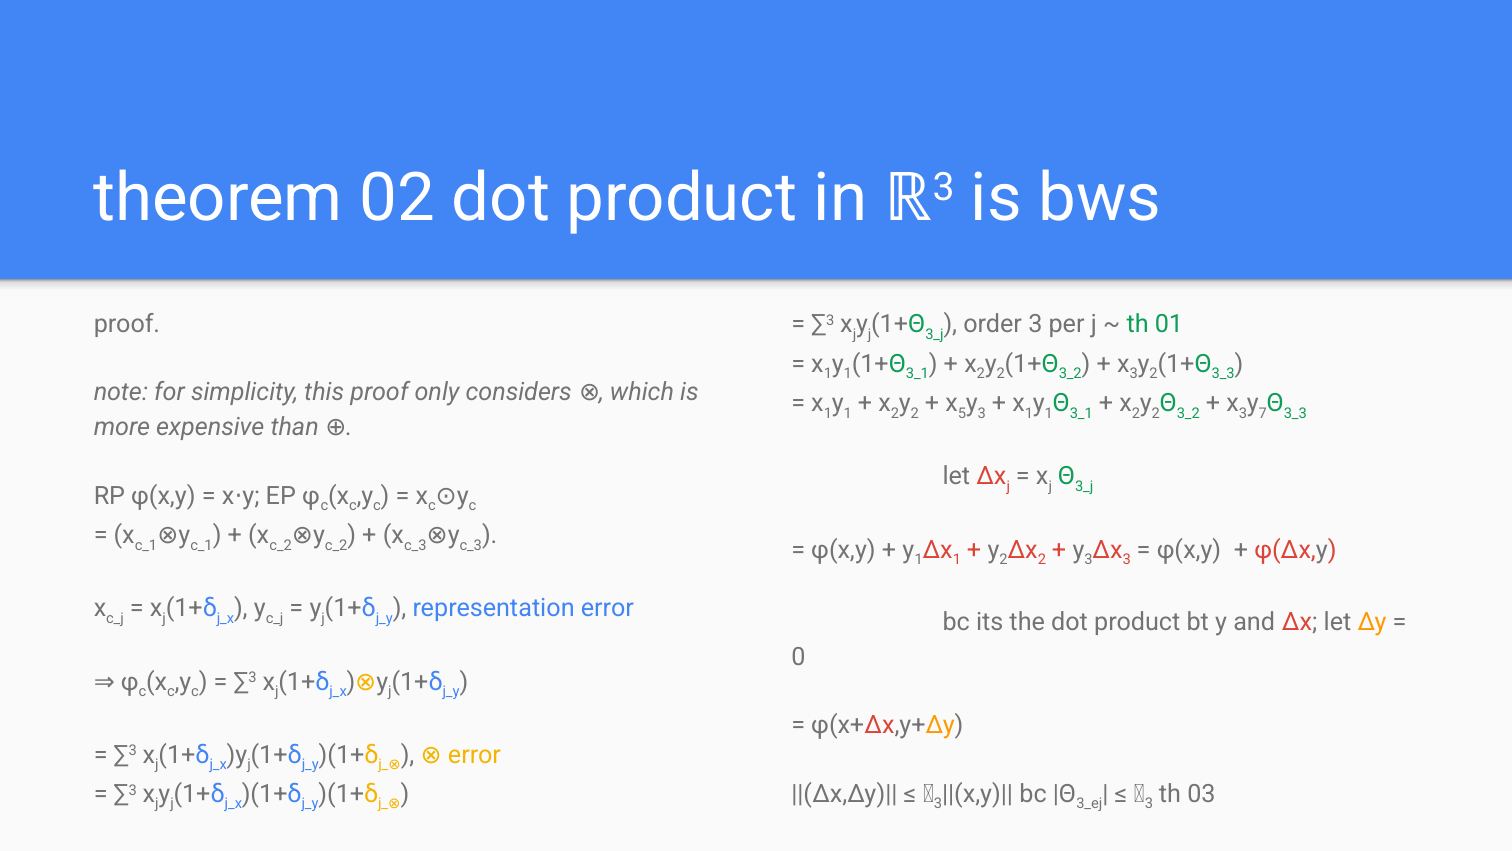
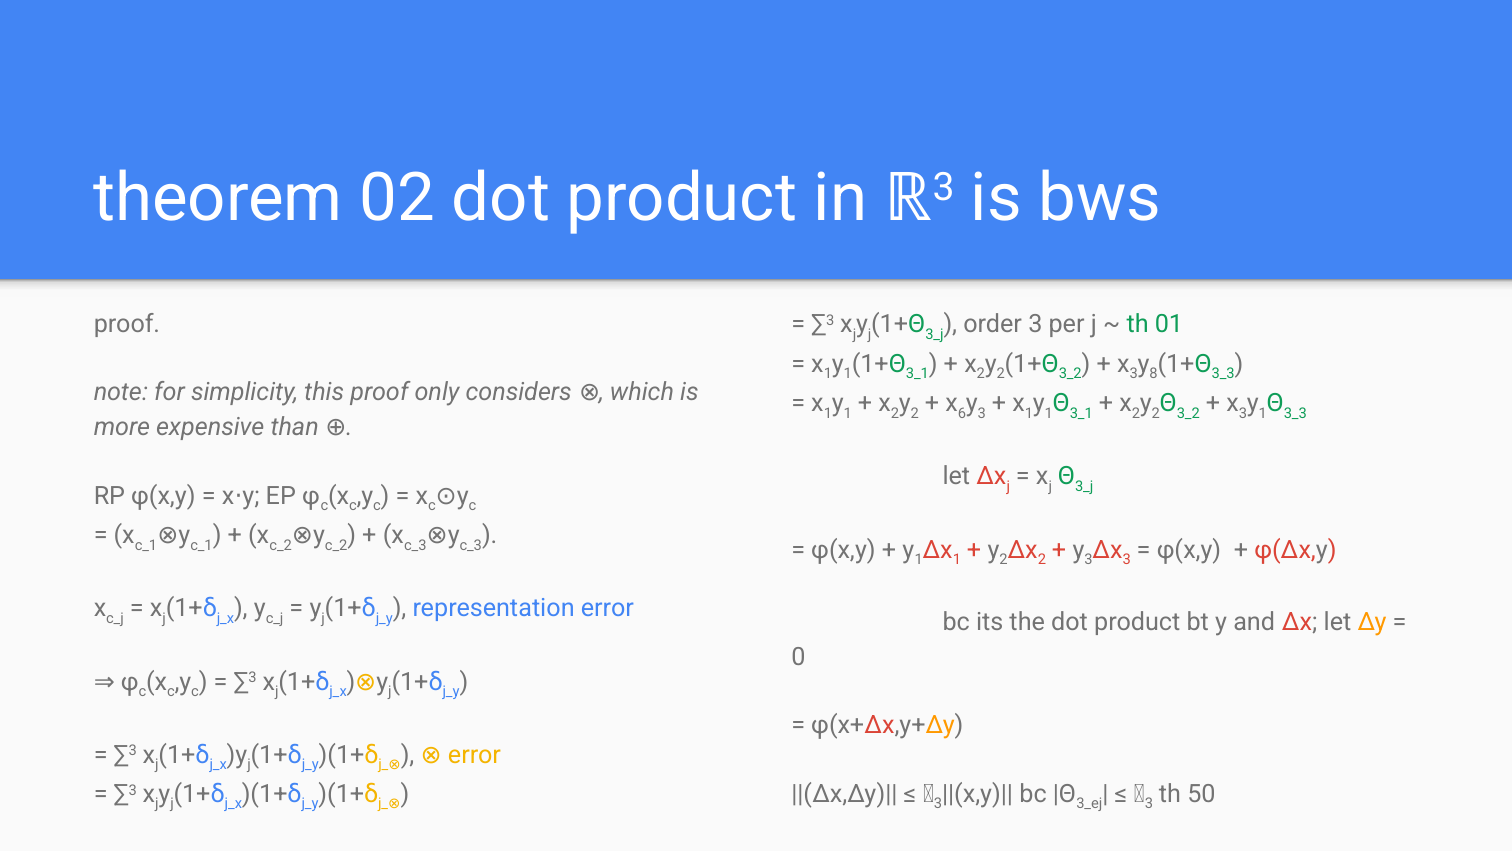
3 y 2: 2 -> 8
5: 5 -> 6
3 y 7: 7 -> 1
03: 03 -> 50
